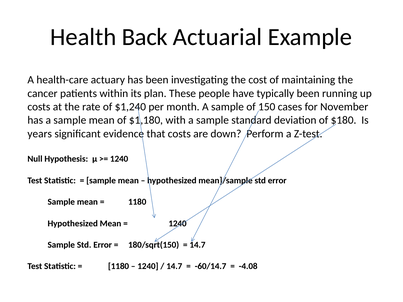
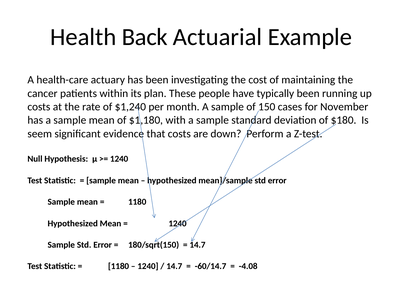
years: years -> seem
